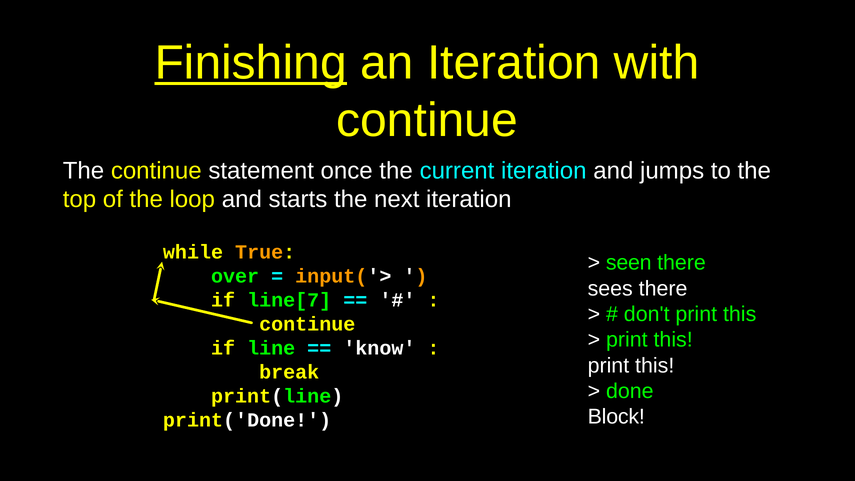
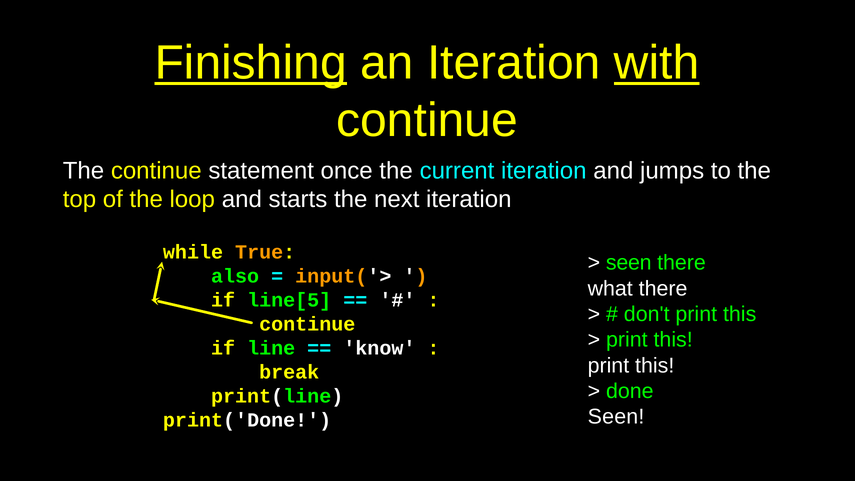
with underline: none -> present
over: over -> also
sees: sees -> what
line[7: line[7 -> line[5
Block at (616, 417): Block -> Seen
